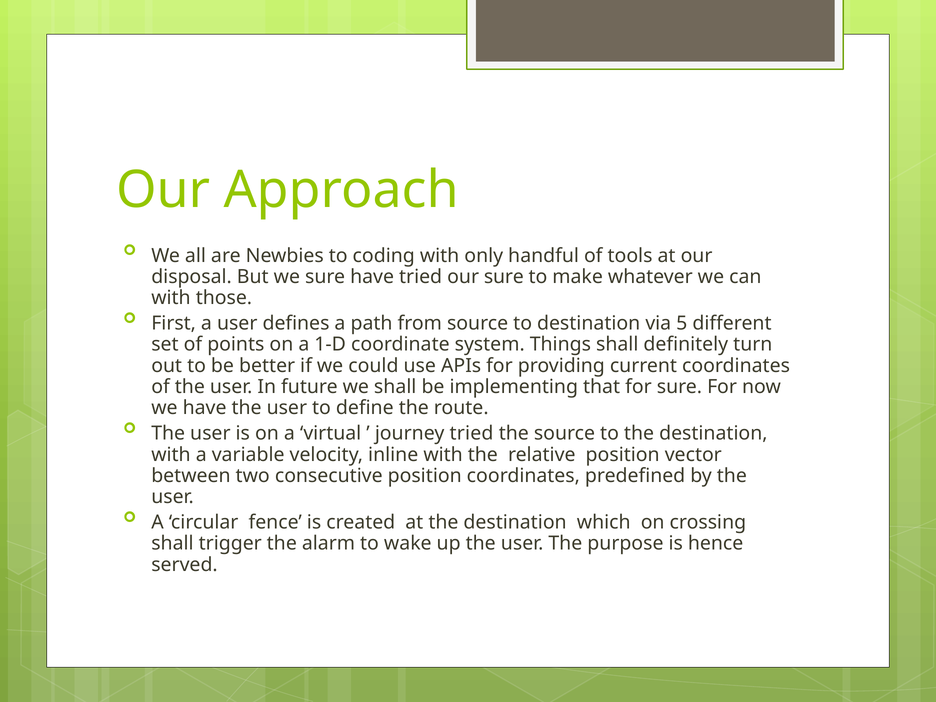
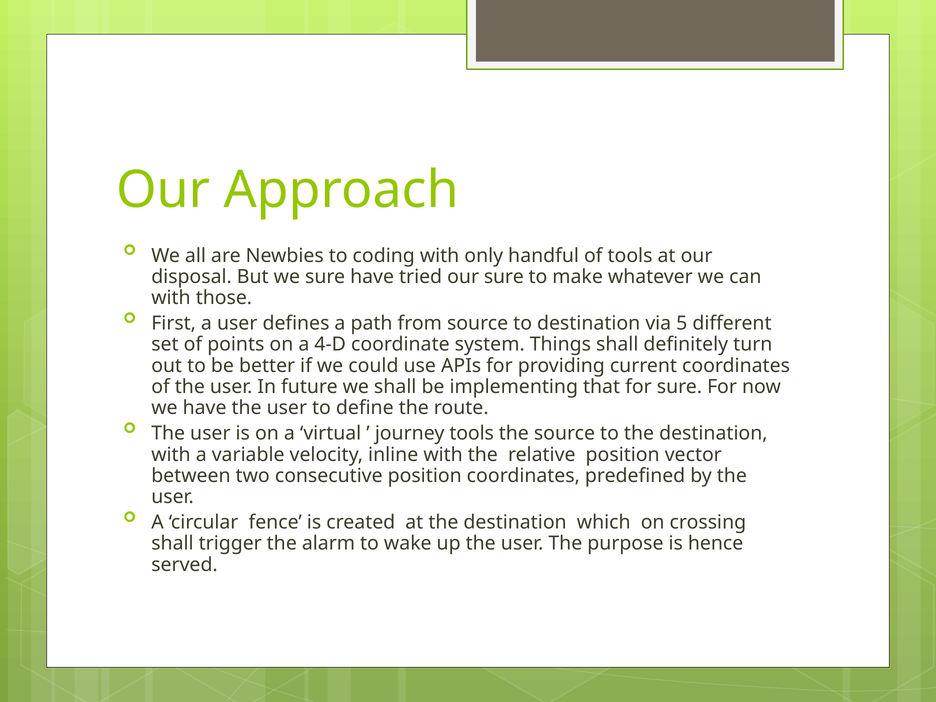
1-D: 1-D -> 4-D
journey tried: tried -> tools
